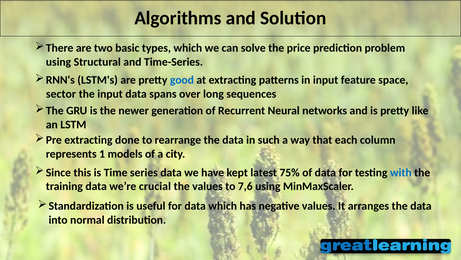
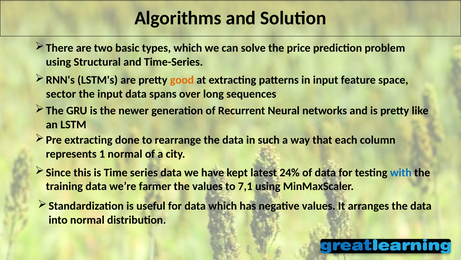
good colour: blue -> orange
1 models: models -> normal
75%: 75% -> 24%
crucial: crucial -> farmer
7,6: 7,6 -> 7,1
